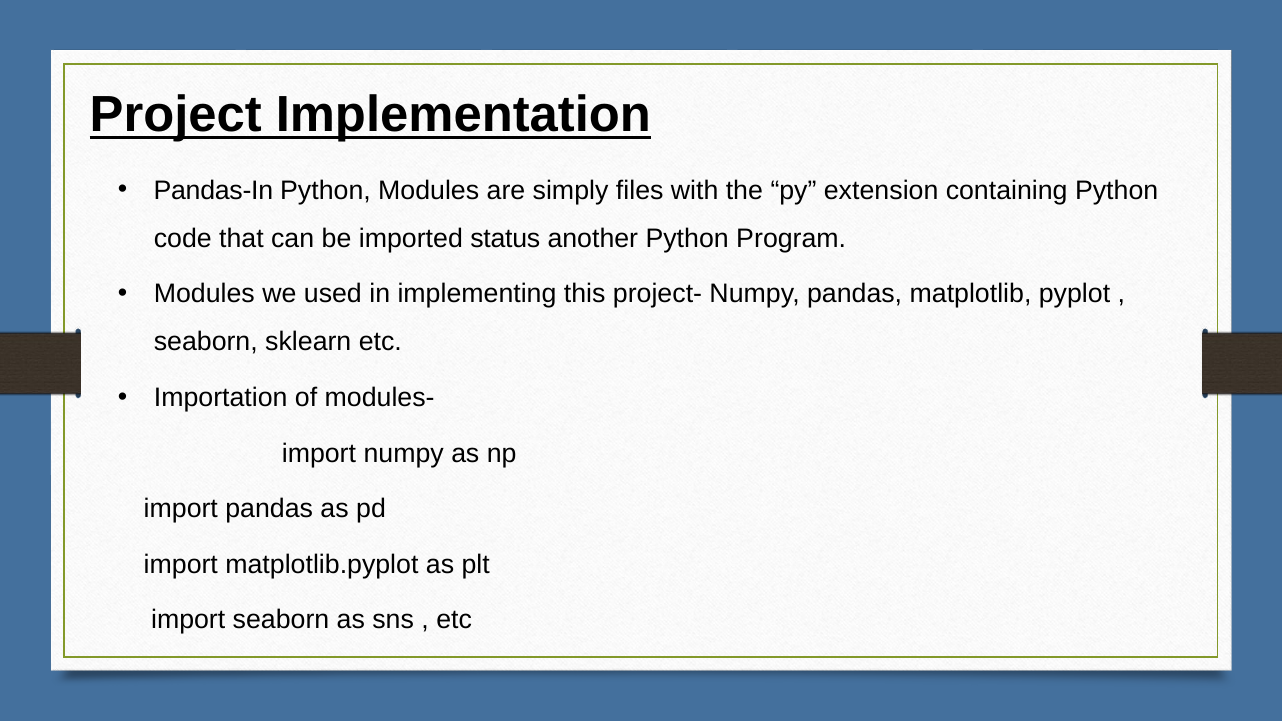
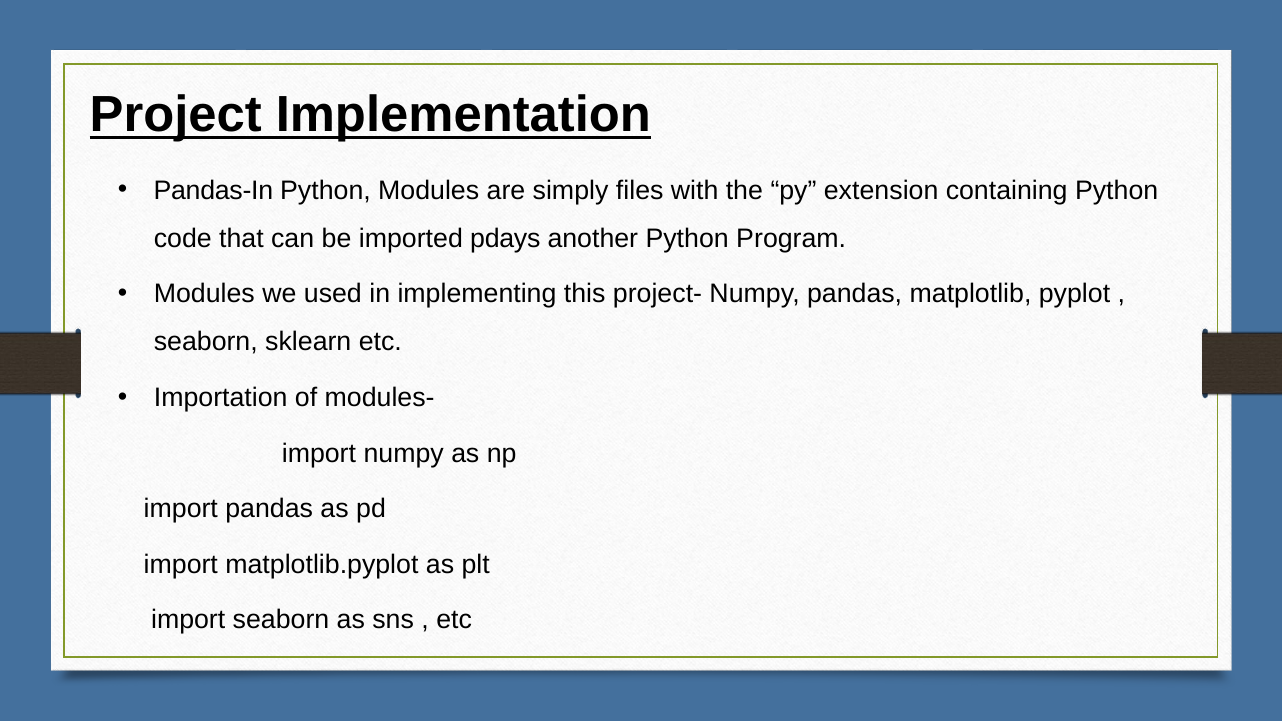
status: status -> pdays
